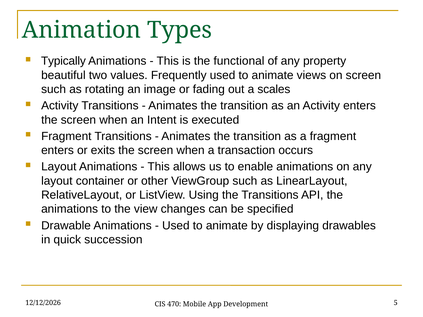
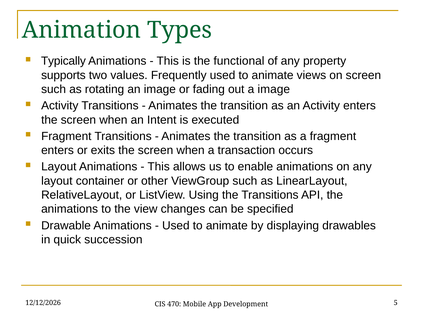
beautiful: beautiful -> supports
a scales: scales -> image
